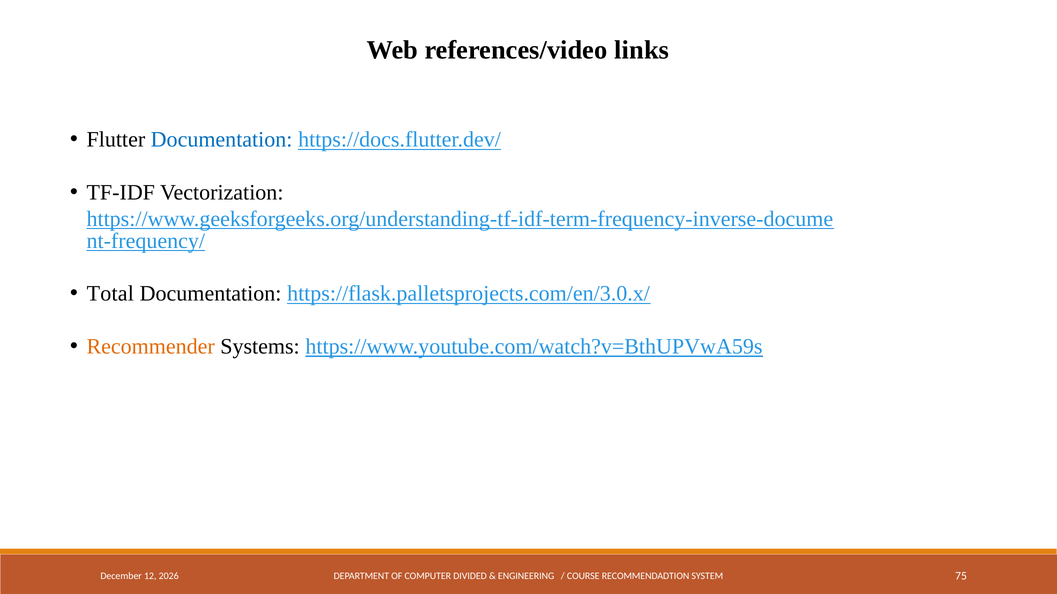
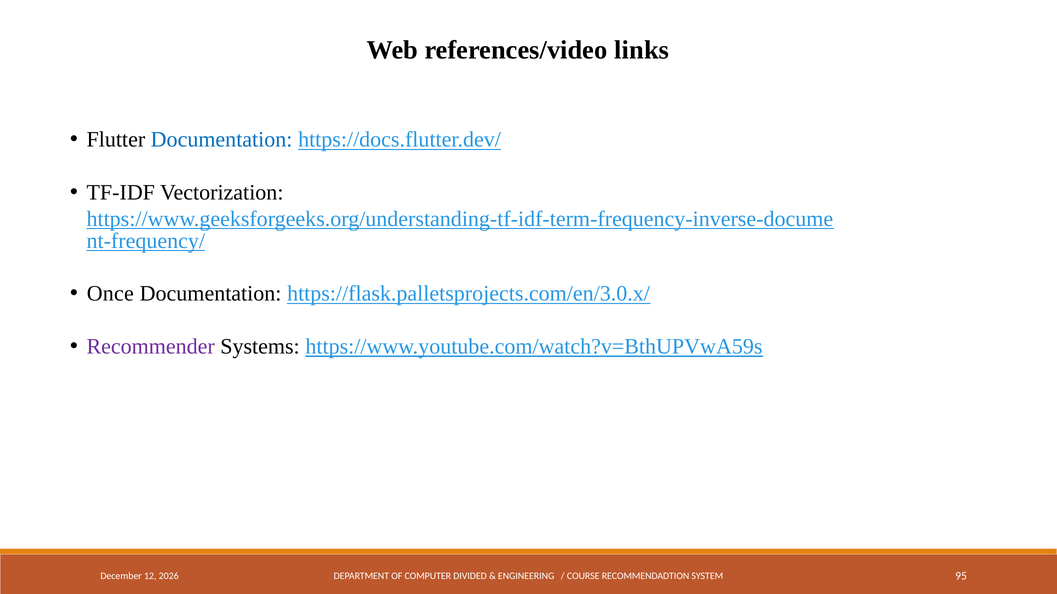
Total: Total -> Once
Recommender colour: orange -> purple
75: 75 -> 95
